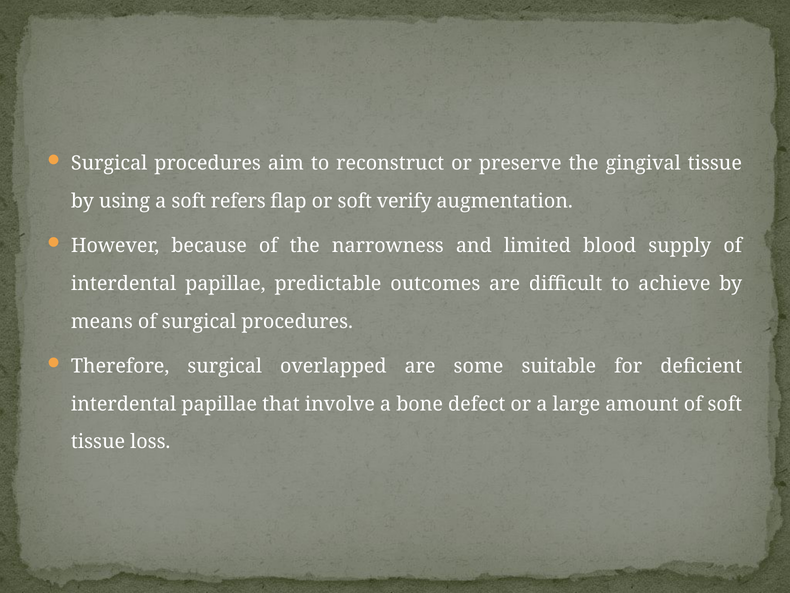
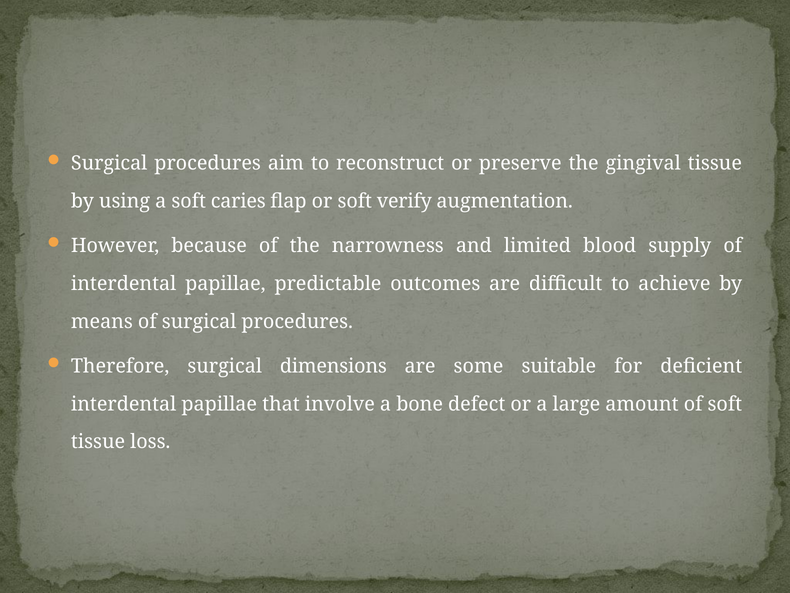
refers: refers -> caries
overlapped: overlapped -> dimensions
